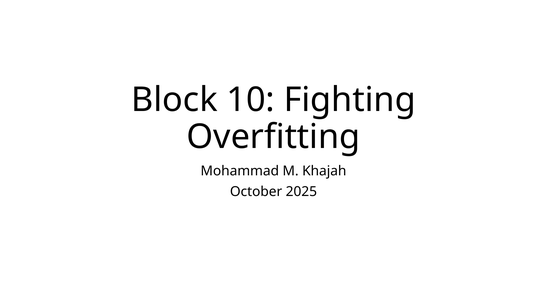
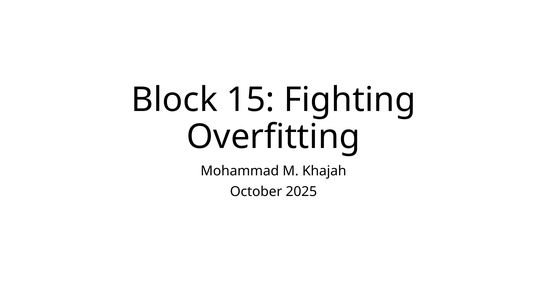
10: 10 -> 15
